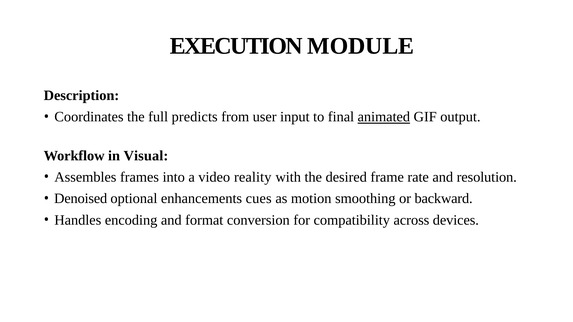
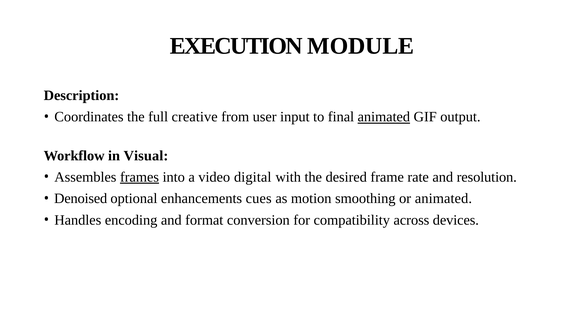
predicts: predicts -> creative
frames underline: none -> present
reality: reality -> digital
or backward: backward -> animated
